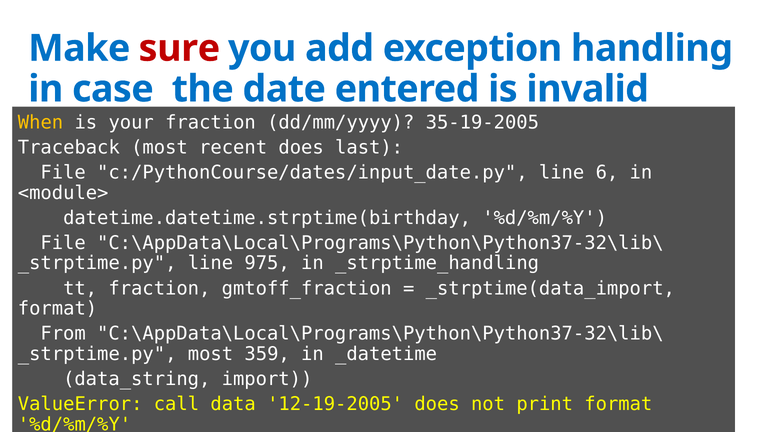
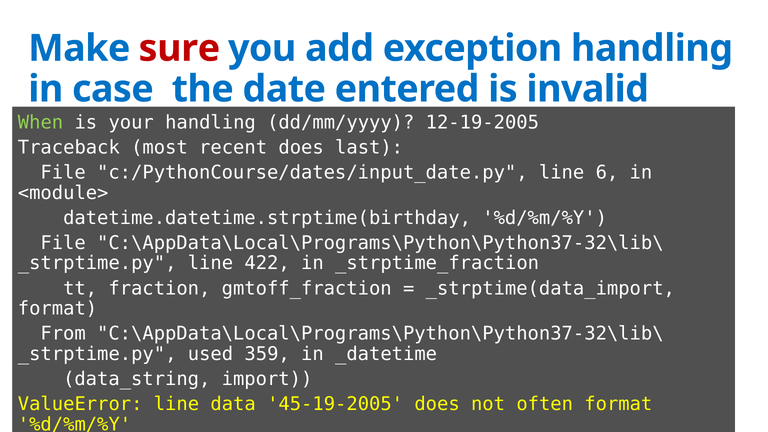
When colour: yellow -> light green
fraction at (210, 122): fraction -> handling
35-19-2005: 35-19-2005 -> 12-19-2005
975: 975 -> 422
_strptime_handling: _strptime_handling -> _strptime_fraction
most at (210, 354): most -> used
ValueError call: call -> line
12-19-2005: 12-19-2005 -> 45-19-2005
not print: print -> often
